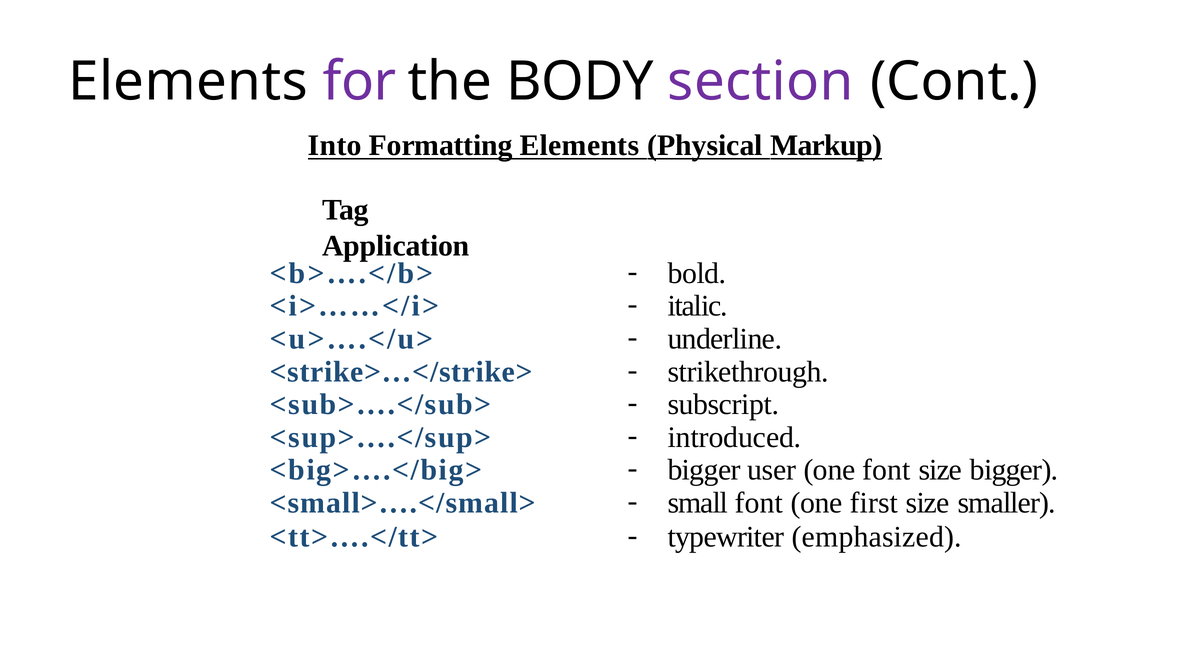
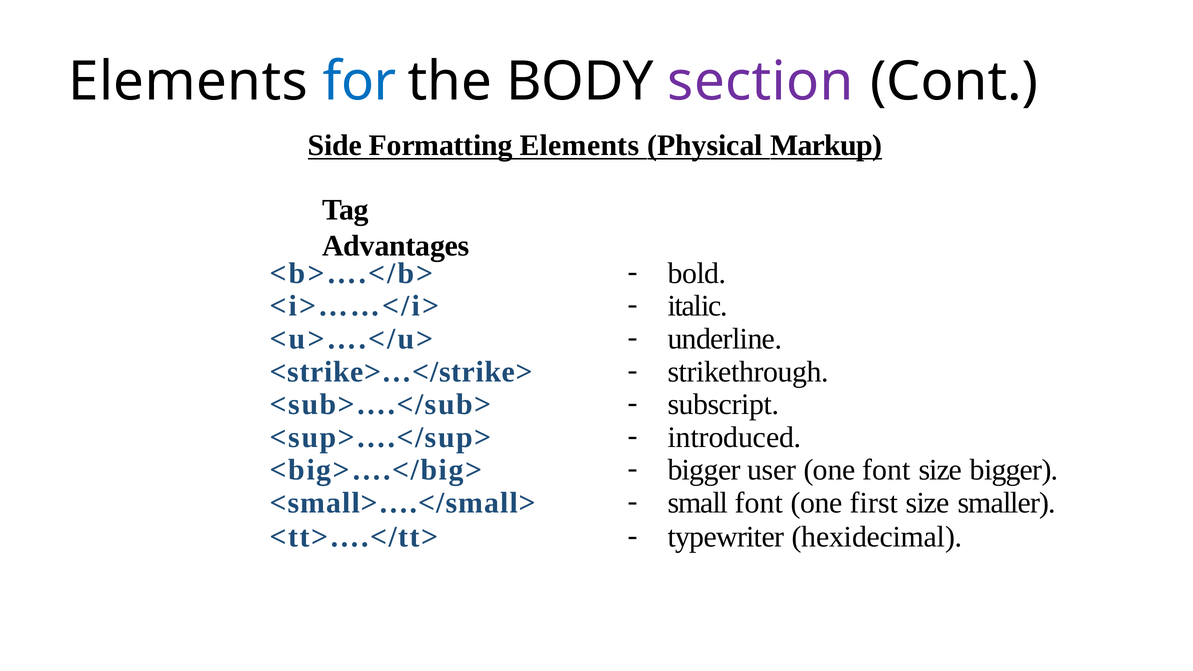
for colour: purple -> blue
Into: Into -> Side
Application: Application -> Advantages
emphasized: emphasized -> hexidecimal
